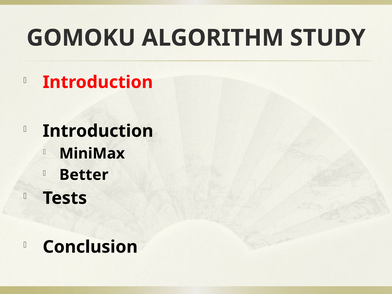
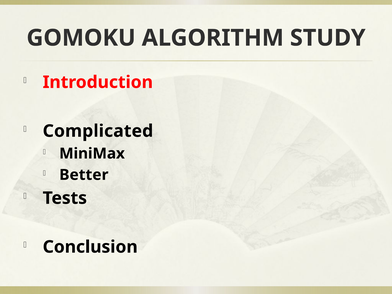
Introduction at (98, 131): Introduction -> Complicated
